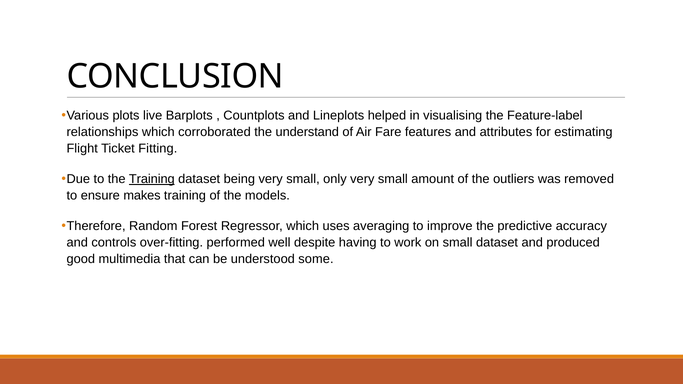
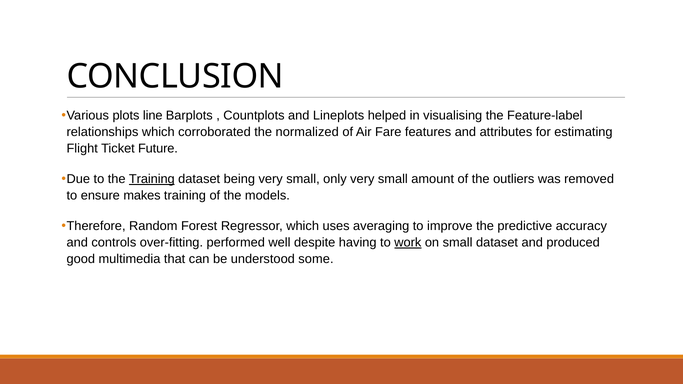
live: live -> line
understand: understand -> normalized
Fitting: Fitting -> Future
work underline: none -> present
